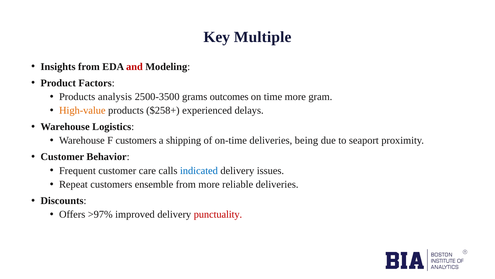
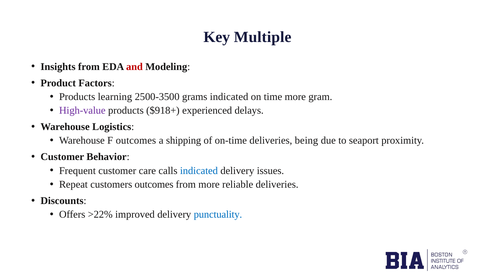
analysis: analysis -> learning
grams outcomes: outcomes -> indicated
High-value colour: orange -> purple
$258+: $258+ -> $918+
F customers: customers -> outcomes
customers ensemble: ensemble -> outcomes
>97%: >97% -> >22%
punctuality colour: red -> blue
